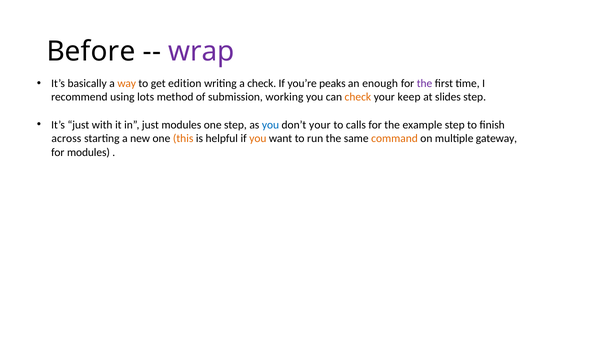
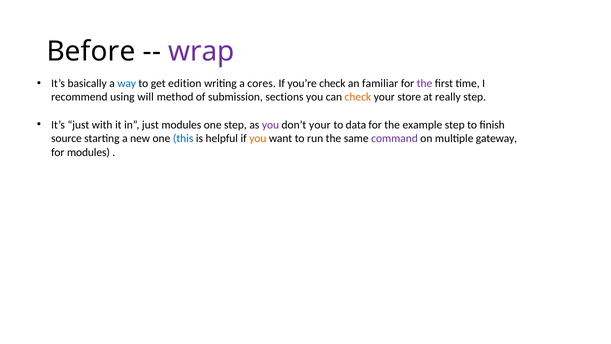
way colour: orange -> blue
a check: check -> cores
you’re peaks: peaks -> check
enough: enough -> familiar
lots: lots -> will
working: working -> sections
keep: keep -> store
slides: slides -> really
you at (270, 125) colour: blue -> purple
calls: calls -> data
across: across -> source
this colour: orange -> blue
command colour: orange -> purple
